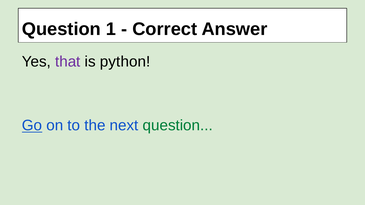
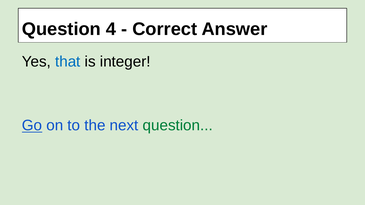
1: 1 -> 4
that colour: purple -> blue
python: python -> integer
